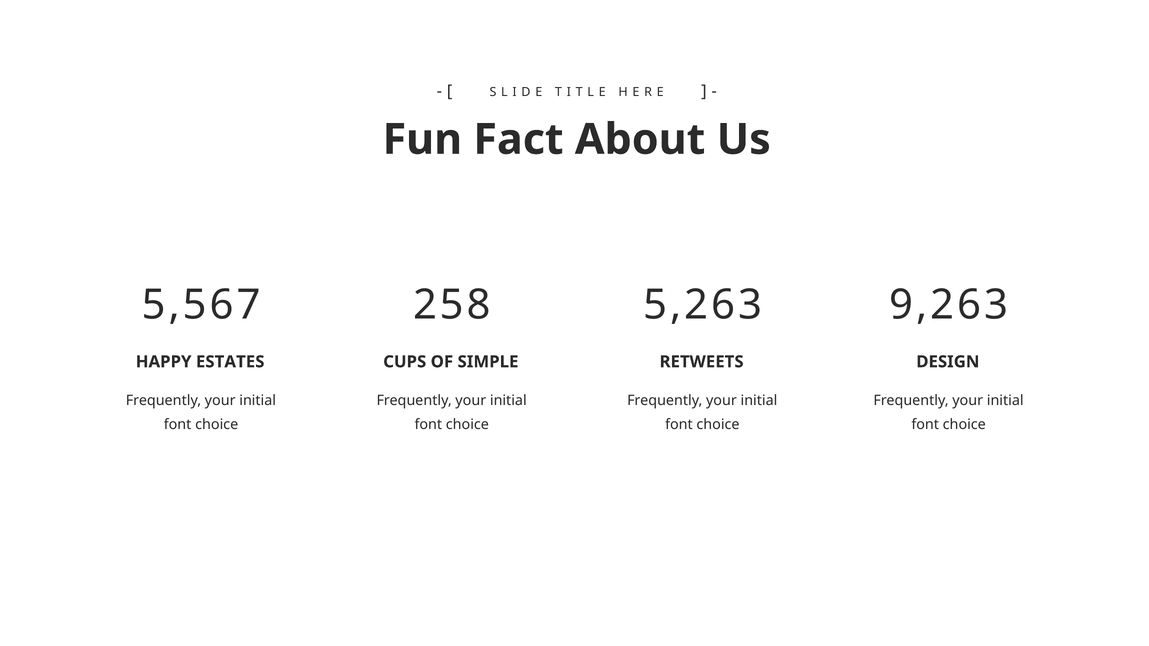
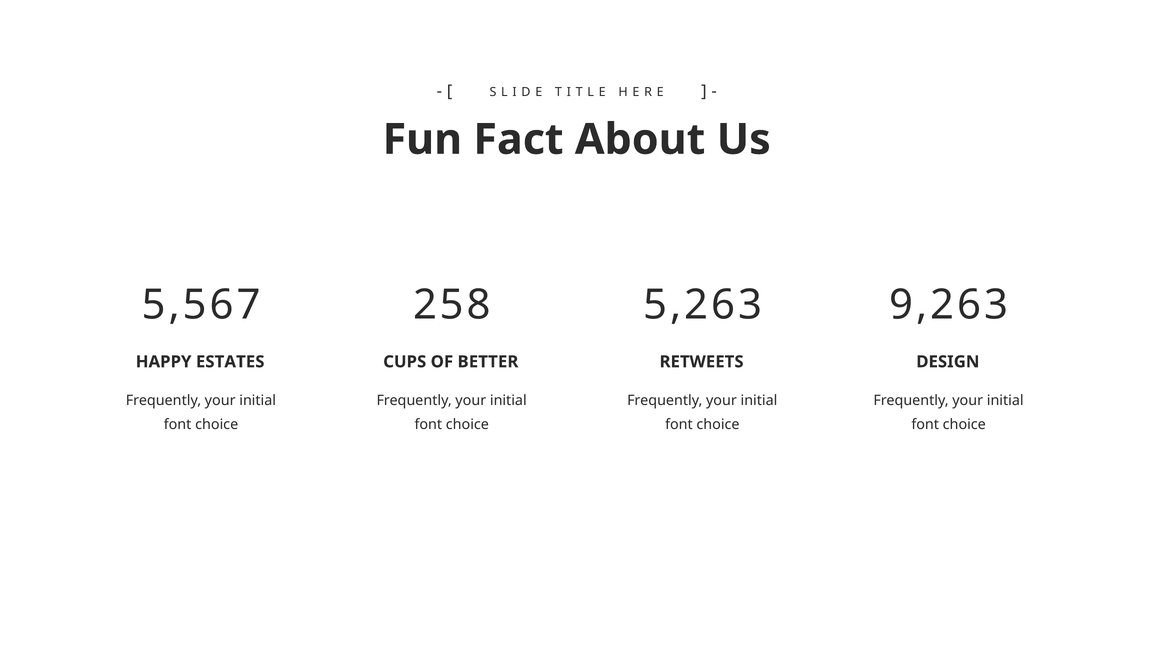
SIMPLE: SIMPLE -> BETTER
